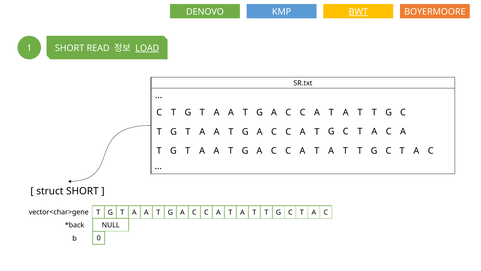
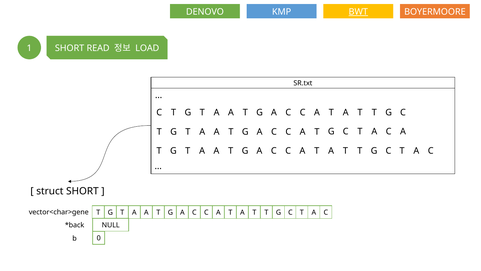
LOAD underline: present -> none
